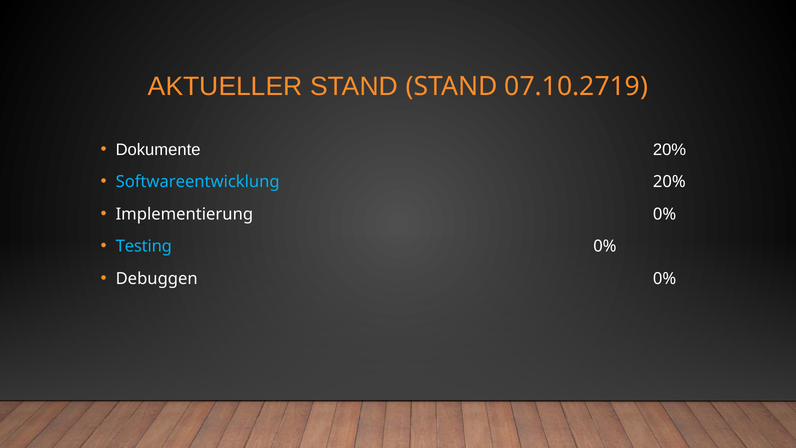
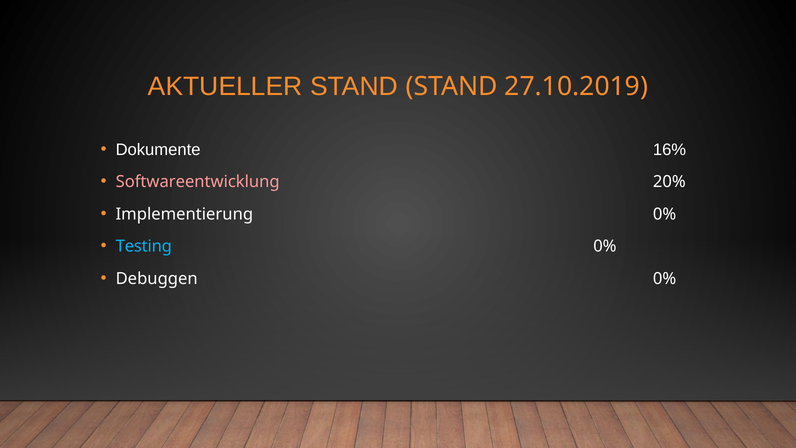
07.10.2719: 07.10.2719 -> 27.10.2019
Dokumente 20%: 20% -> 16%
Softwareentwicklung colour: light blue -> pink
